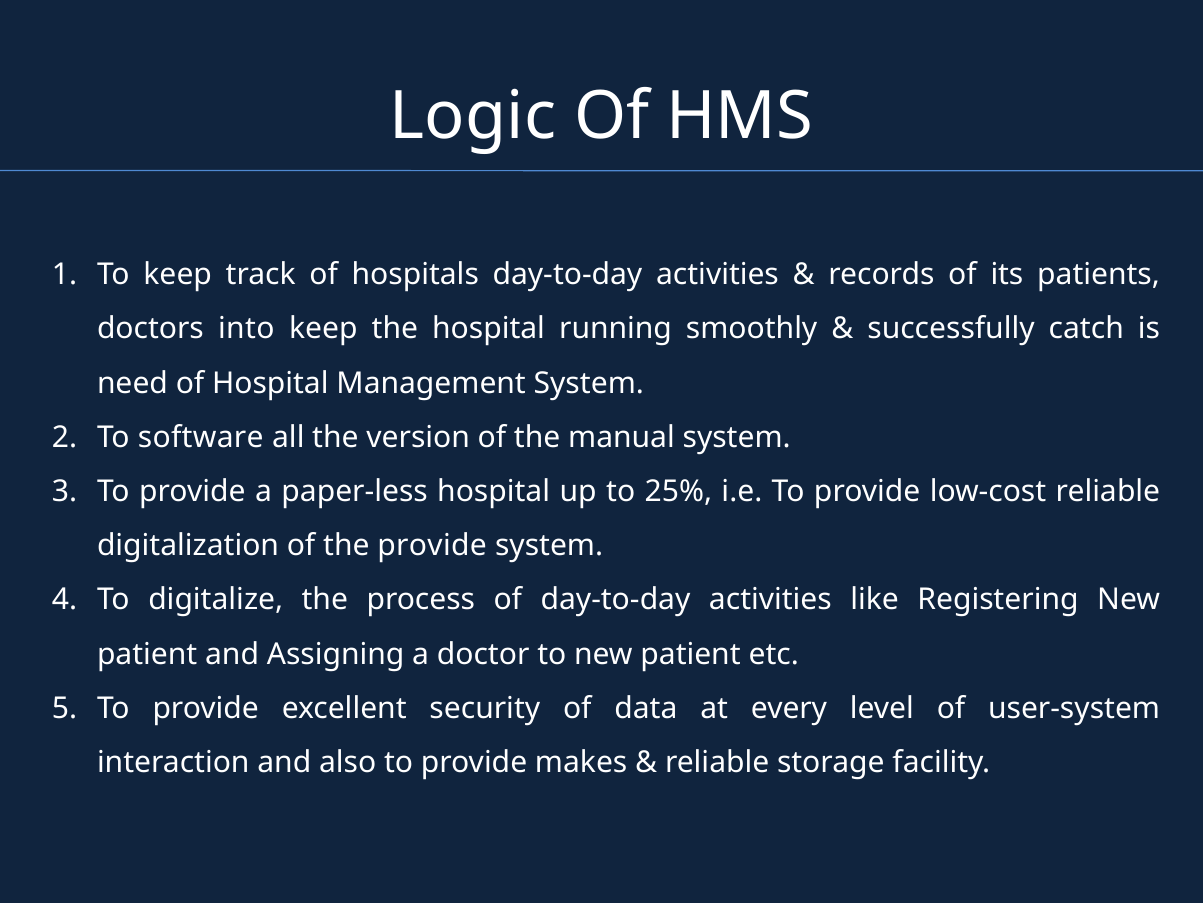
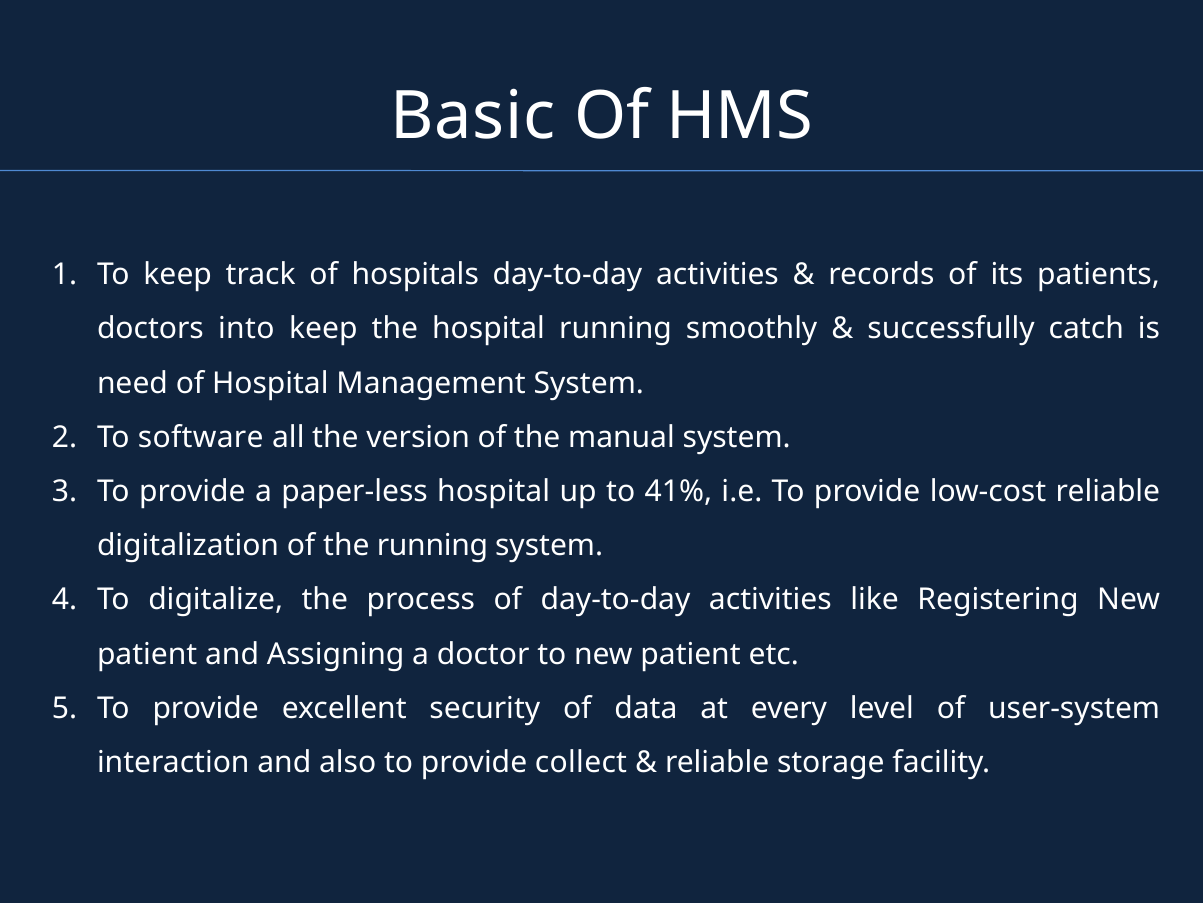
Logic: Logic -> Basic
25%: 25% -> 41%
the provide: provide -> running
makes: makes -> collect
